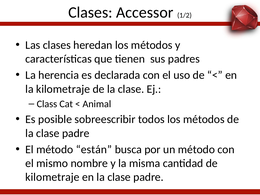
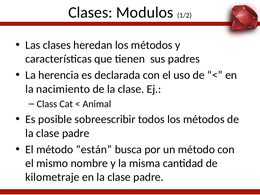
Accessor: Accessor -> Modulos
la kilometraje: kilometraje -> nacimiento
